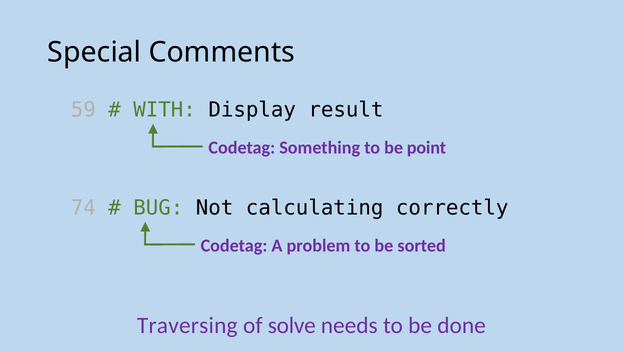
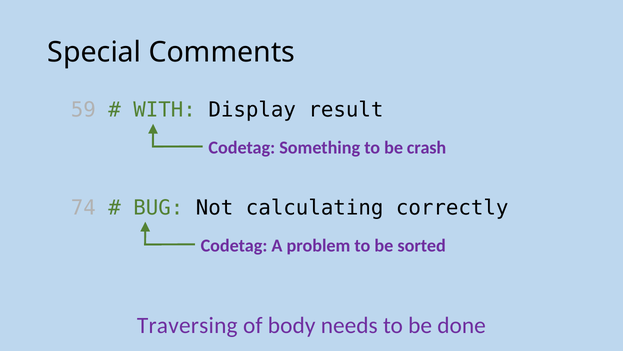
point: point -> crash
solve: solve -> body
